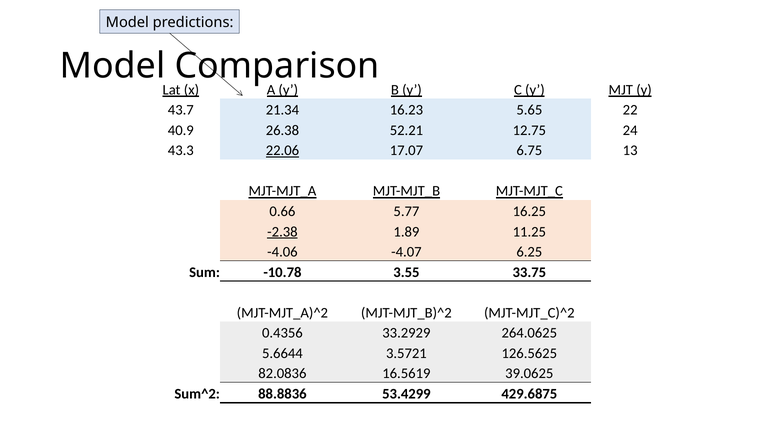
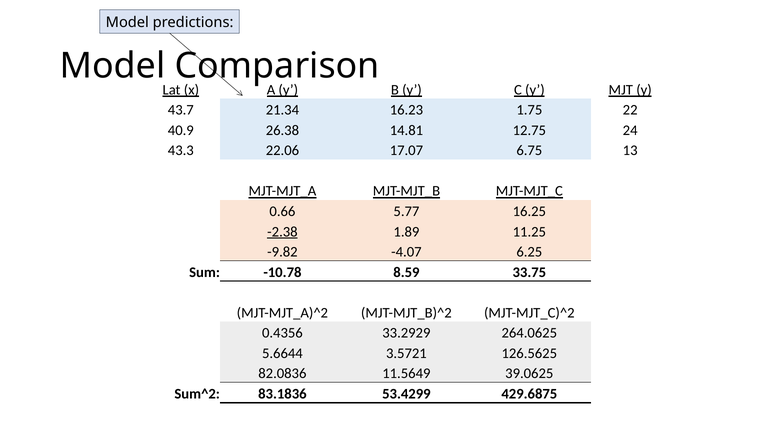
5.65: 5.65 -> 1.75
52.21: 52.21 -> 14.81
22.06 underline: present -> none
-4.06: -4.06 -> -9.82
3.55: 3.55 -> 8.59
16.5619: 16.5619 -> 11.5649
88.8836: 88.8836 -> 83.1836
